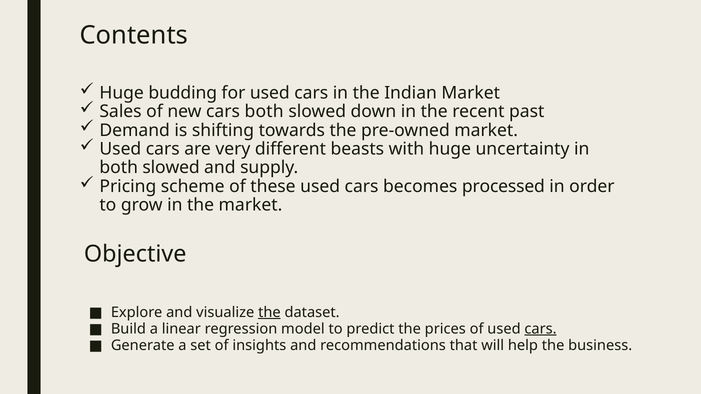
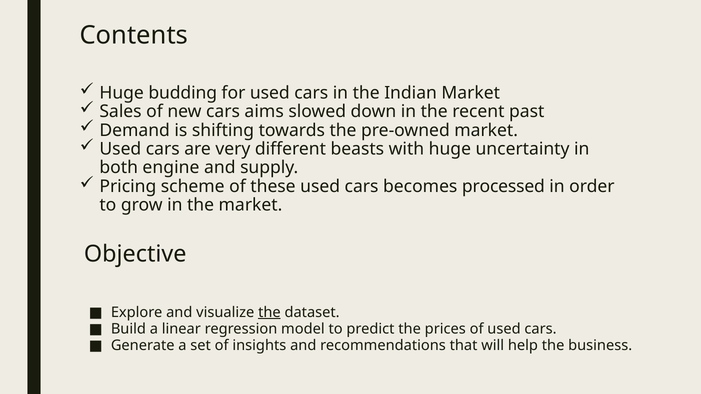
cars both: both -> aims
slowed at (171, 168): slowed -> engine
cars at (541, 329) underline: present -> none
